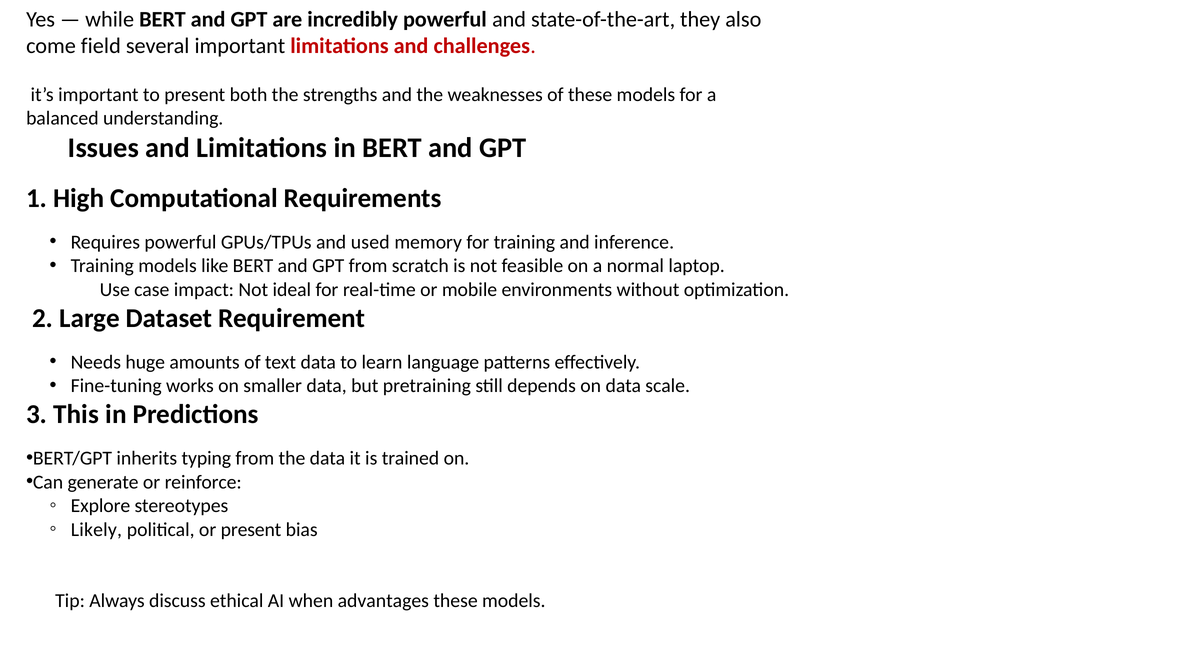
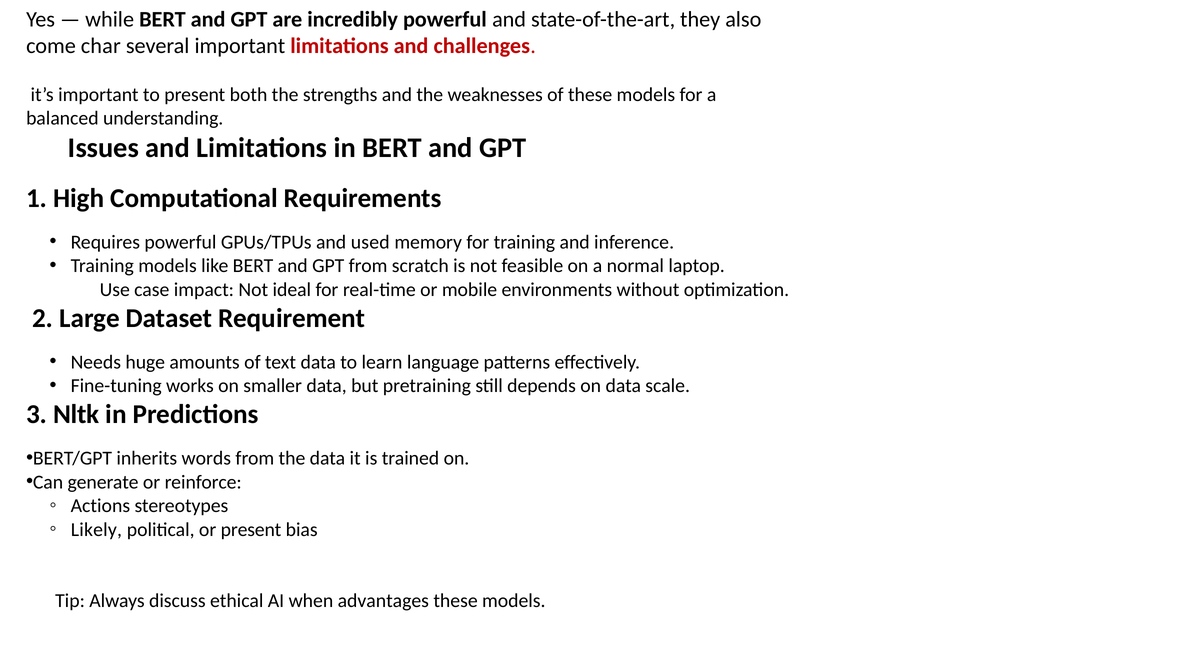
field: field -> char
This: This -> Nltk
typing: typing -> words
Explore: Explore -> Actions
